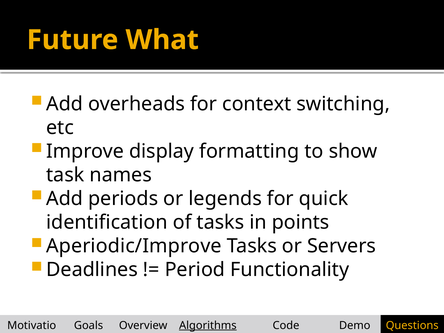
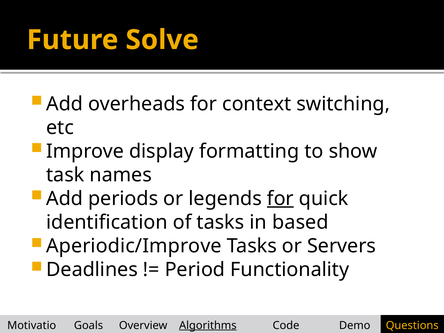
What: What -> Solve
for at (280, 199) underline: none -> present
points: points -> based
